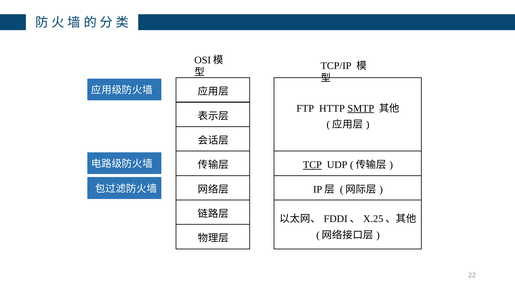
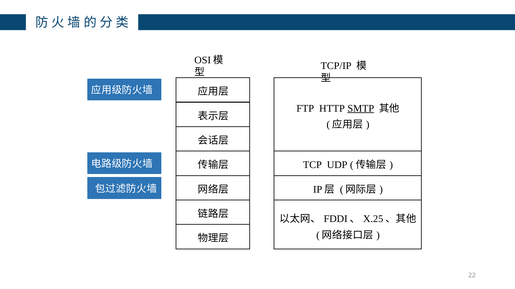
TCP underline: present -> none
